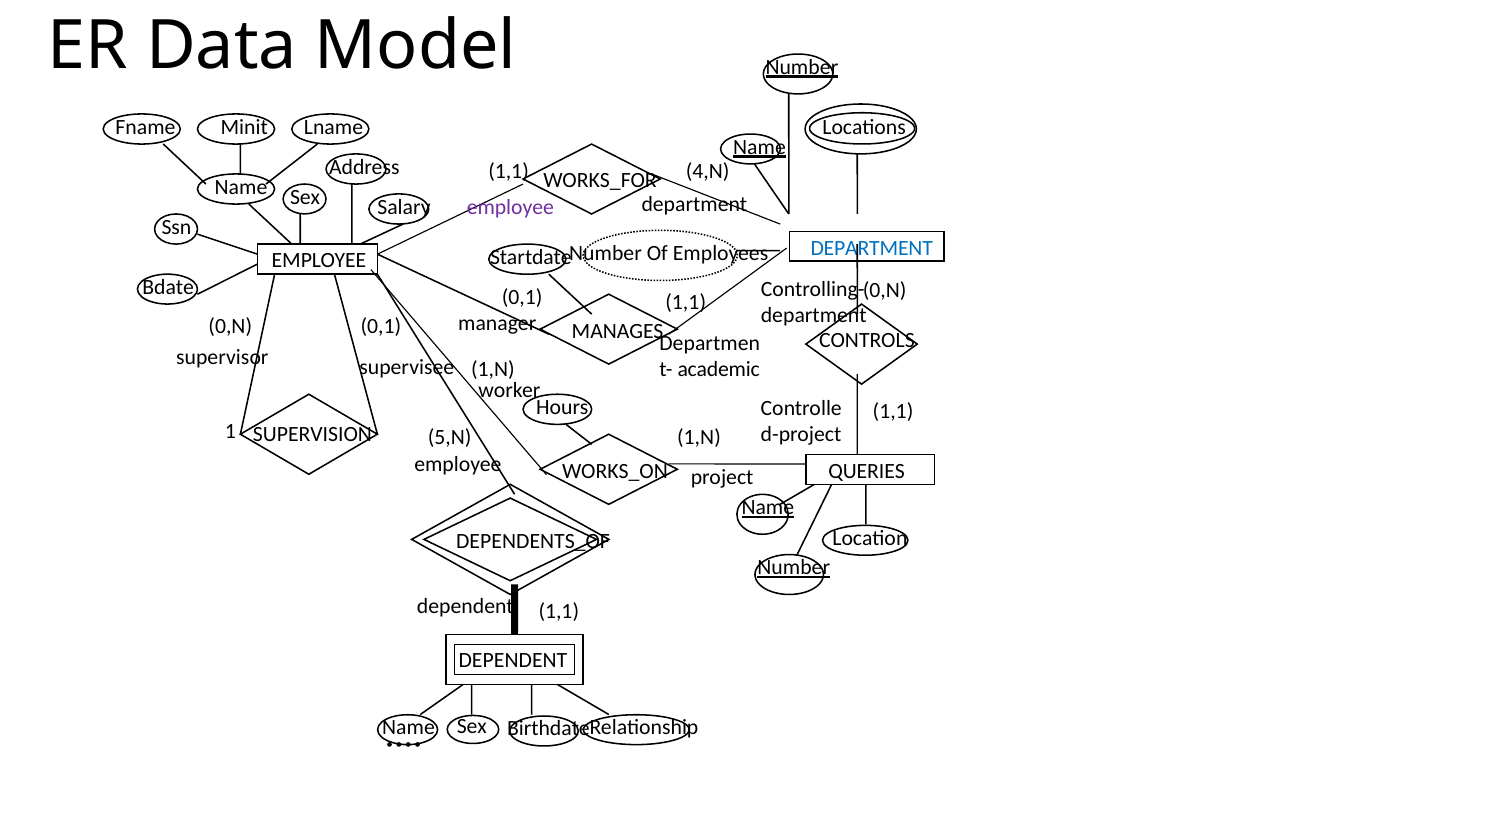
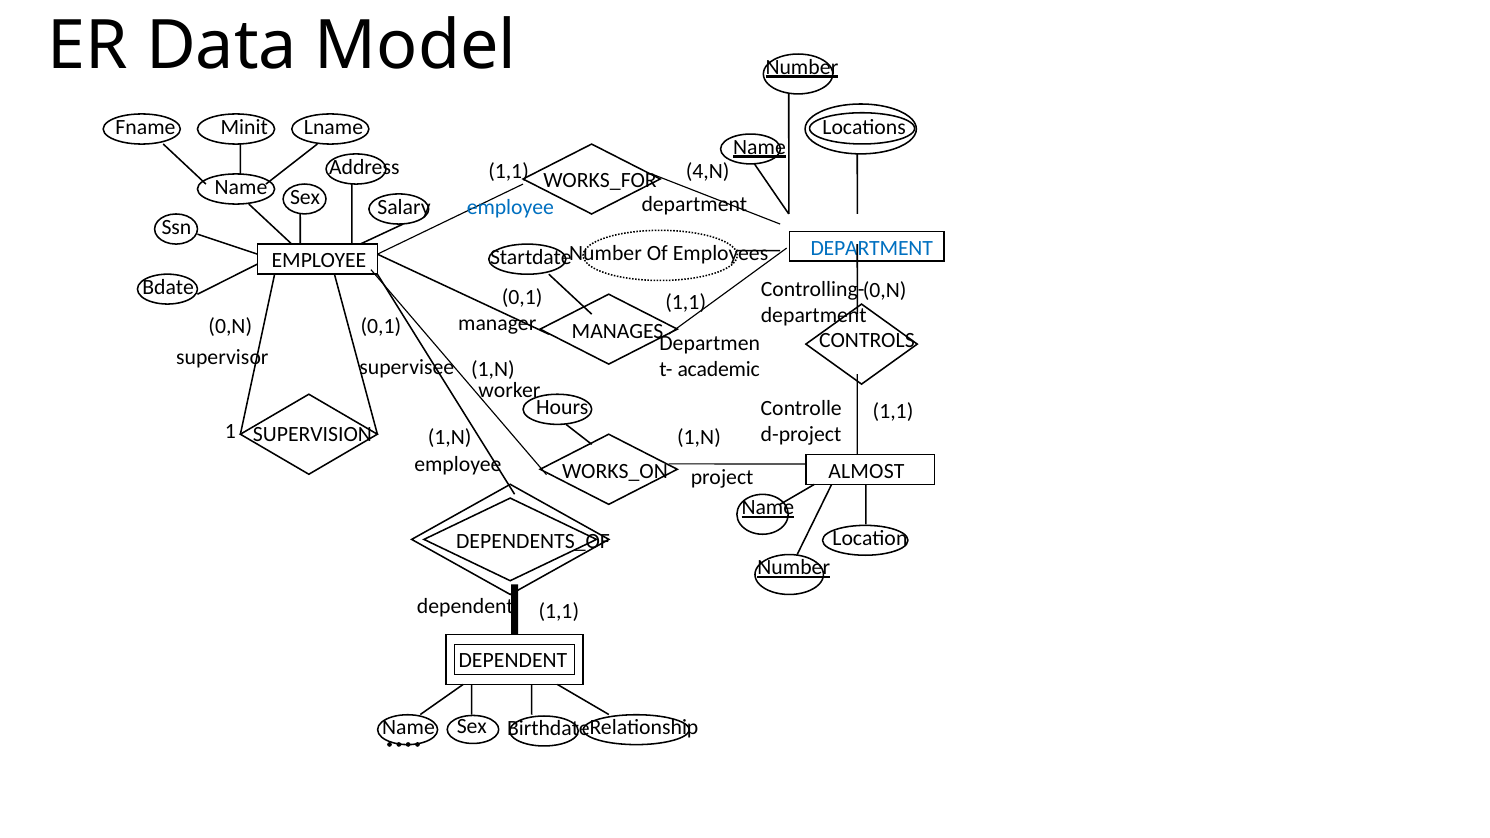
employee at (510, 207) colour: purple -> blue
SUPERVISION 5,N: 5,N -> 1,N
QUERIES: QUERIES -> ALMOST
